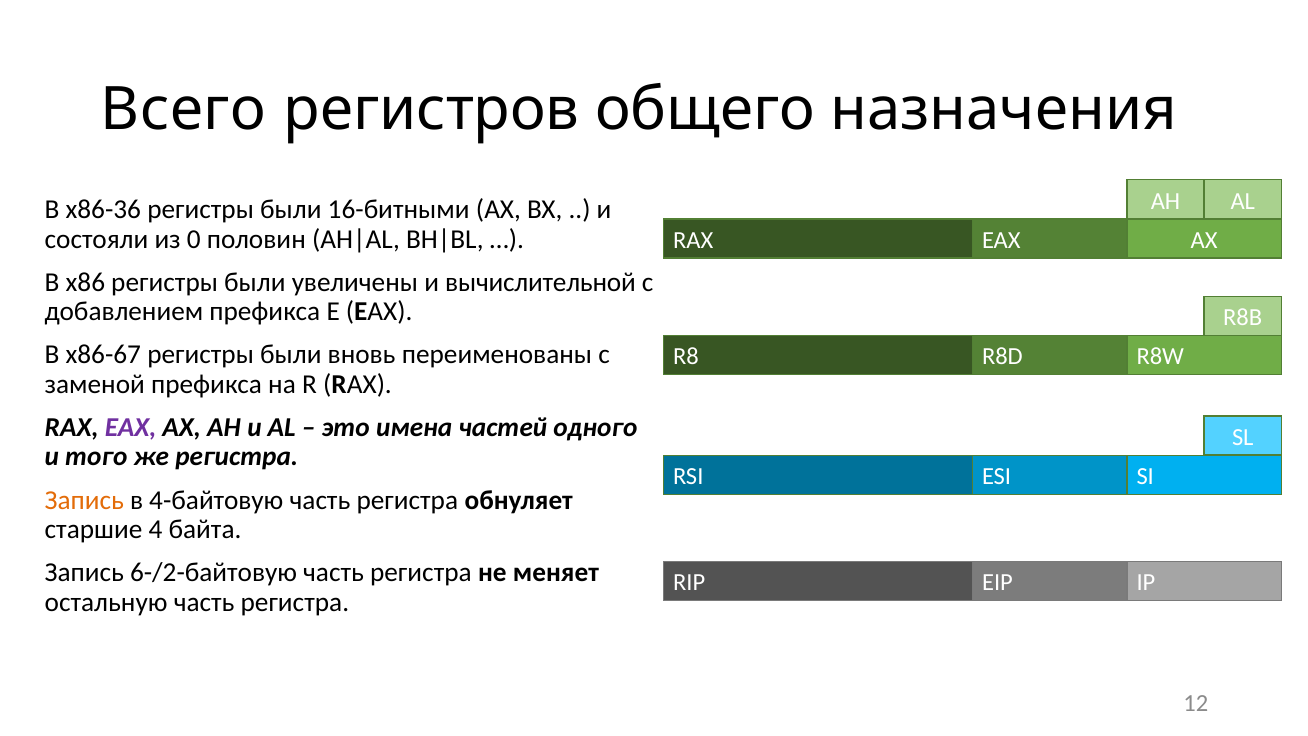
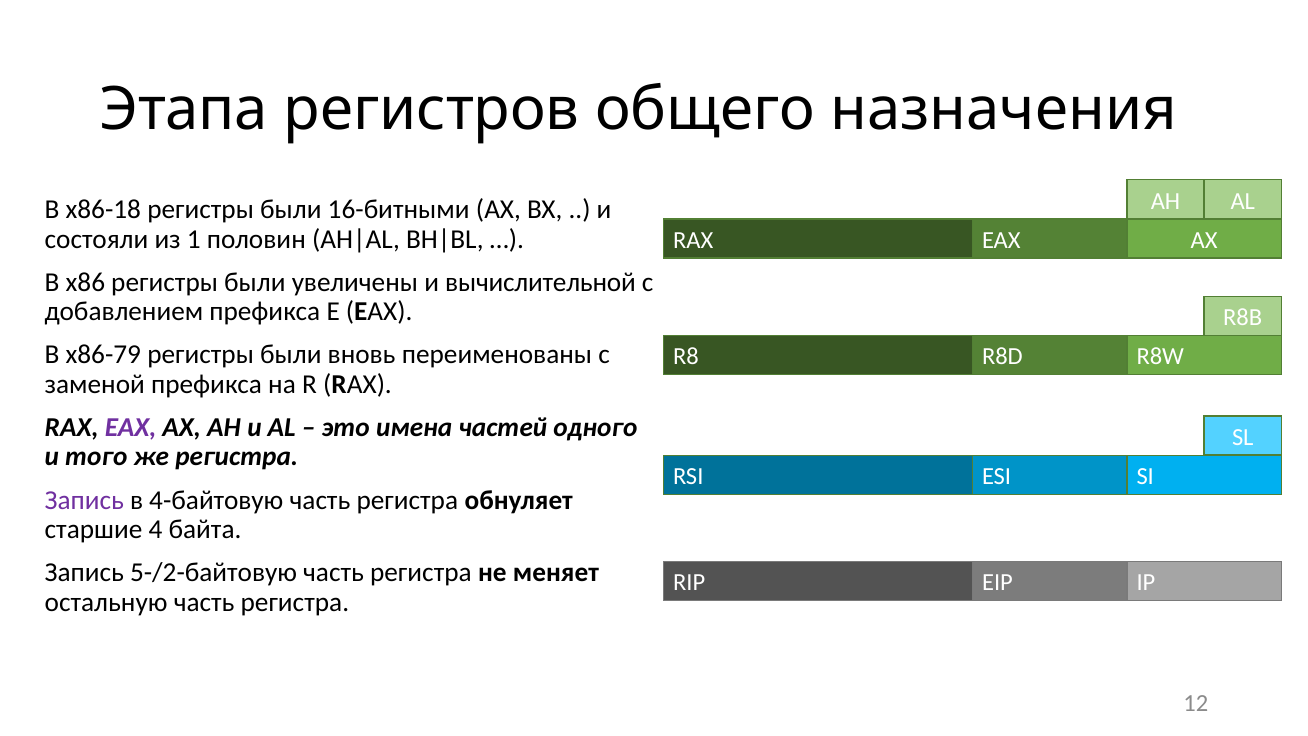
Всего: Всего -> Этапа
х86-36: х86-36 -> х86-18
0: 0 -> 1
х86-67: х86-67 -> х86-79
Запись at (84, 500) colour: orange -> purple
6-/2-байтовую: 6-/2-байтовую -> 5-/2-байтовую
